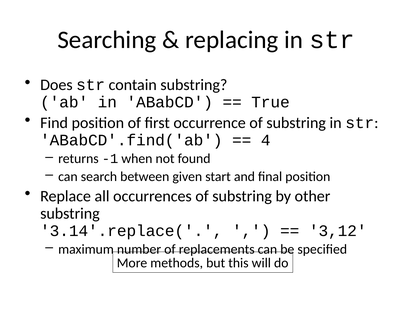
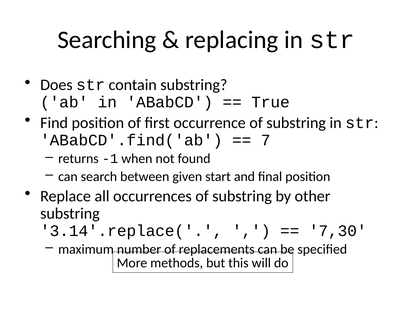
4: 4 -> 7
3,12: 3,12 -> 7,30
